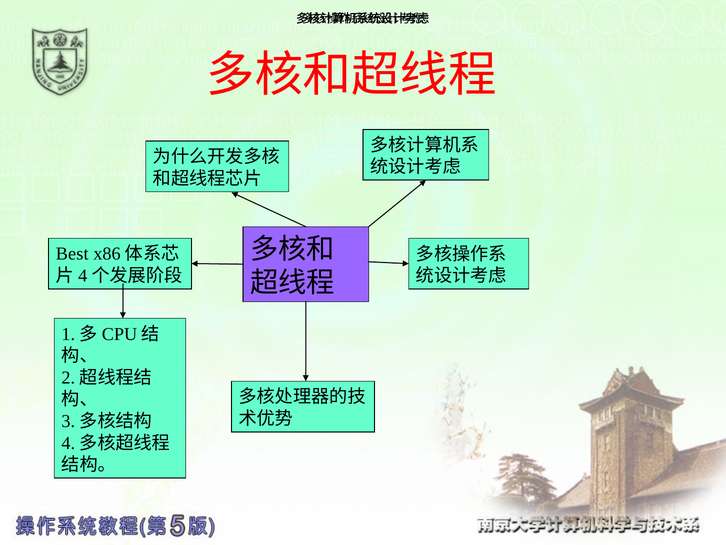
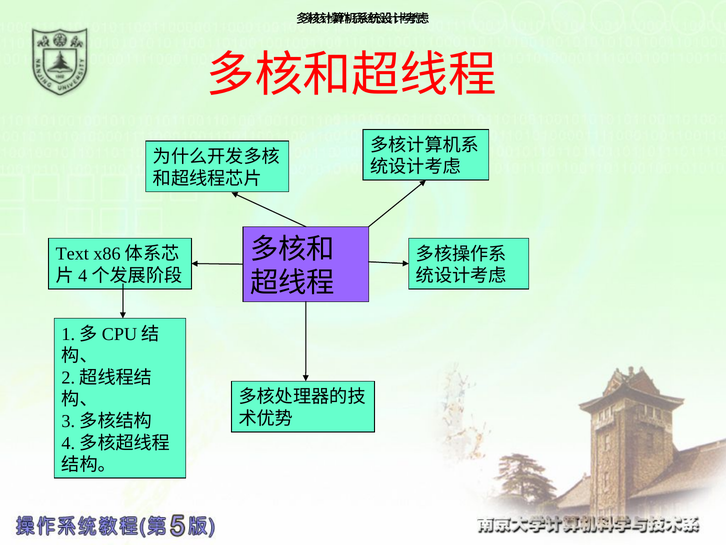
Best: Best -> Text
